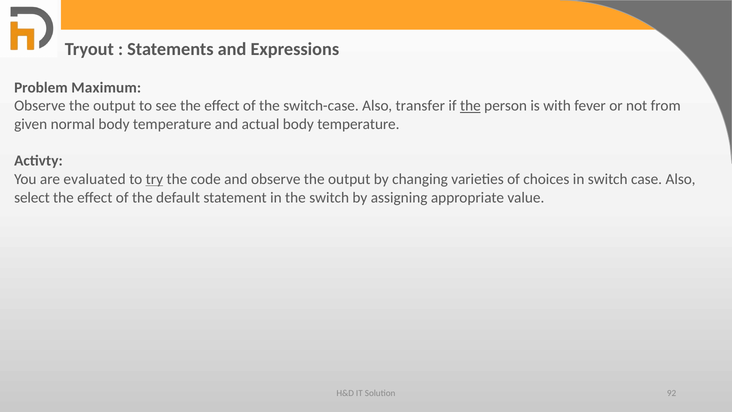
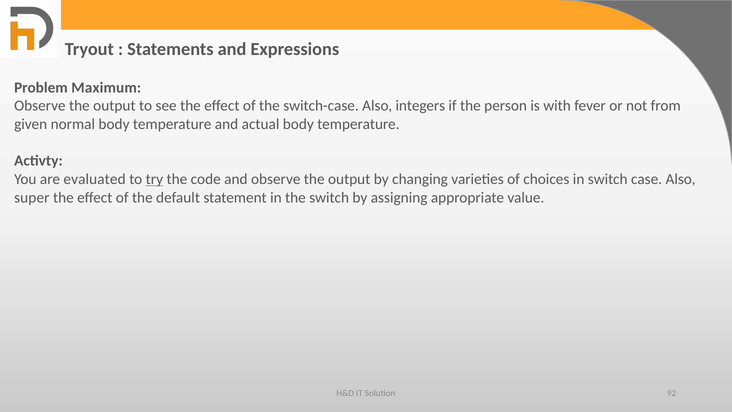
transfer: transfer -> integers
the at (470, 106) underline: present -> none
select: select -> super
